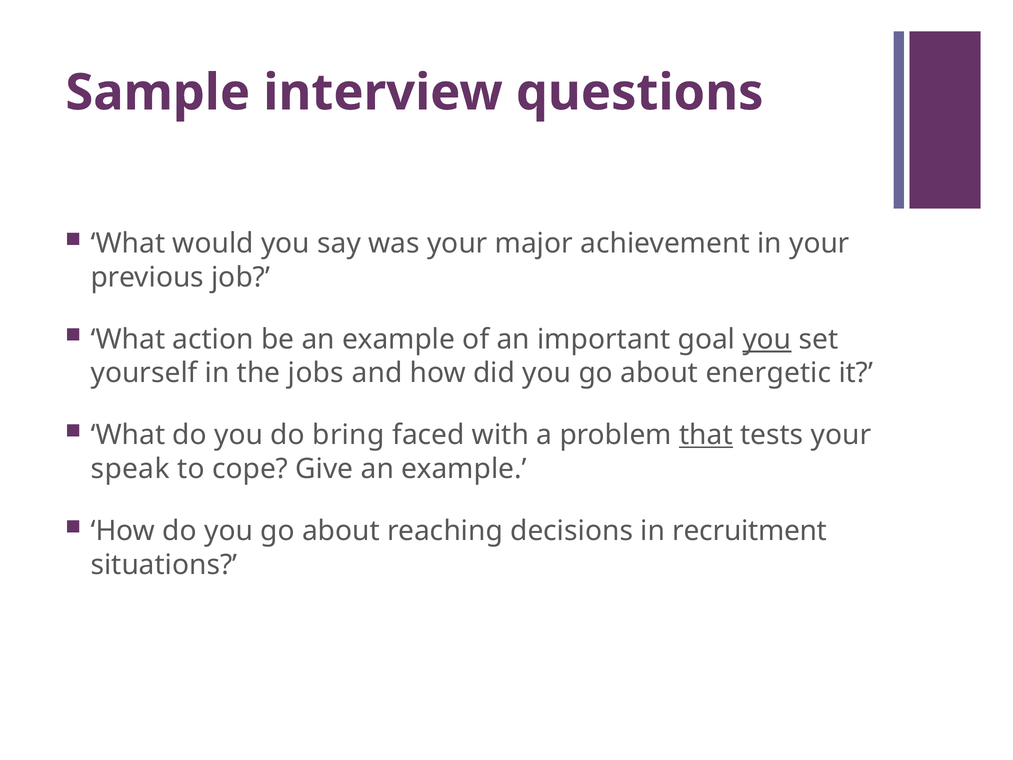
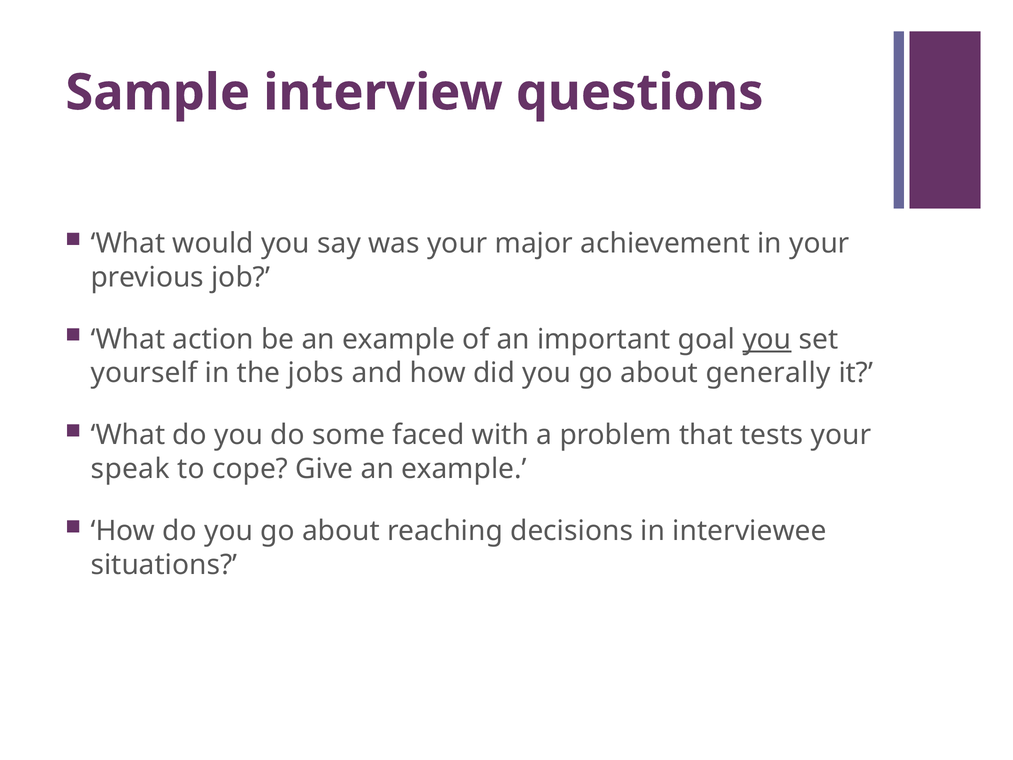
energetic: energetic -> generally
bring: bring -> some
that underline: present -> none
recruitment: recruitment -> interviewee
